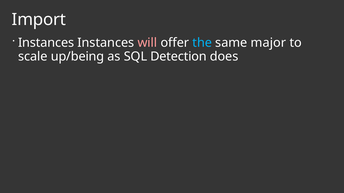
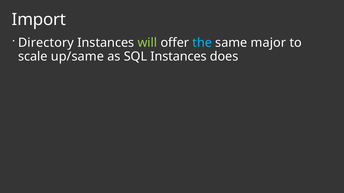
Instances at (46, 43): Instances -> Directory
will colour: pink -> light green
up/being: up/being -> up/same
SQL Detection: Detection -> Instances
